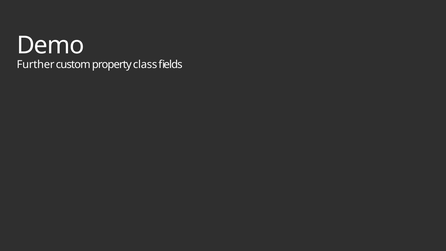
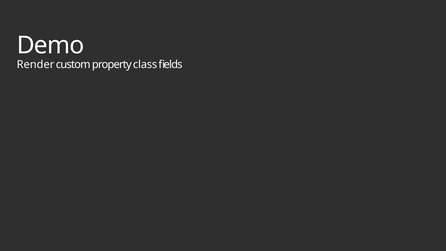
Further: Further -> Render
